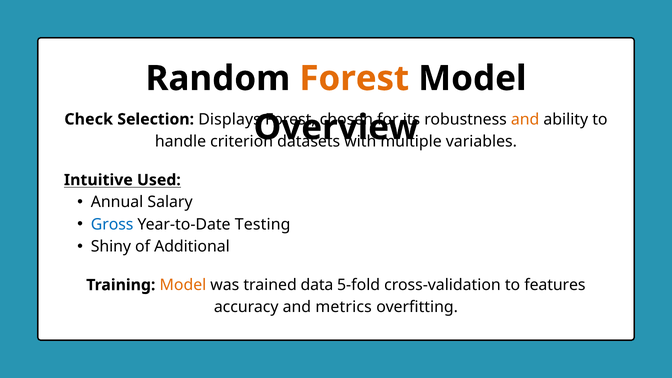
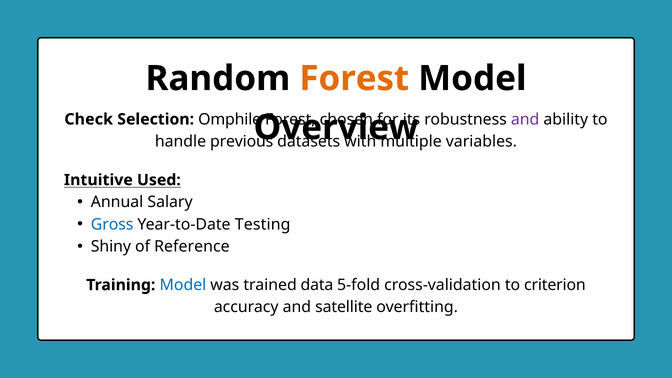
Displays: Displays -> Omphile
and at (525, 119) colour: orange -> purple
criterion: criterion -> previous
Additional: Additional -> Reference
Model at (183, 285) colour: orange -> blue
features: features -> criterion
metrics: metrics -> satellite
